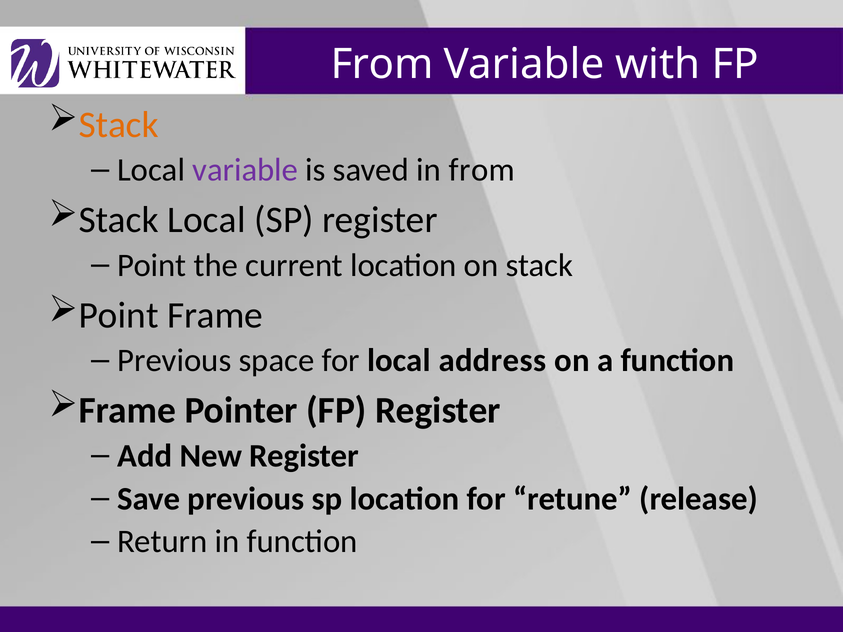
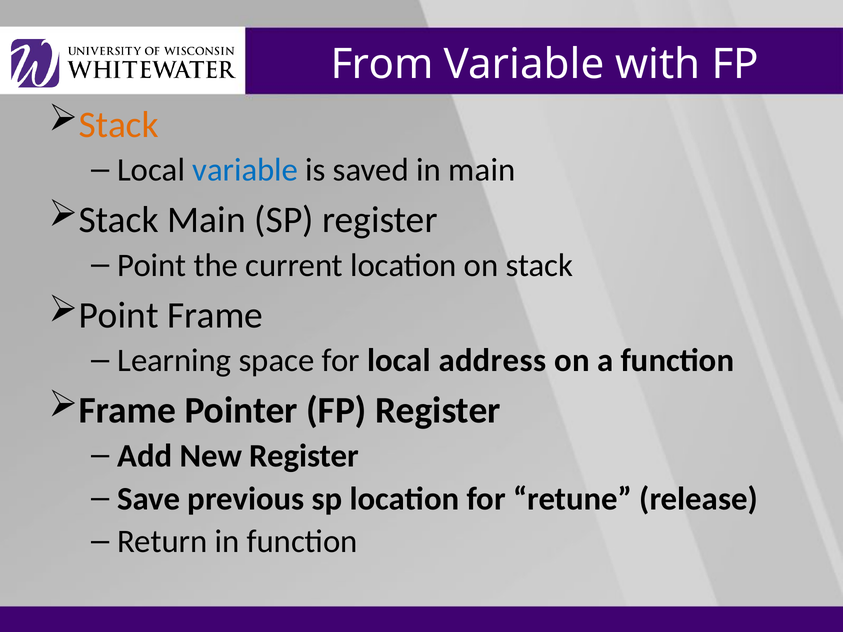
variable at (245, 170) colour: purple -> blue
in from: from -> main
Stack Local: Local -> Main
Previous at (174, 361): Previous -> Learning
